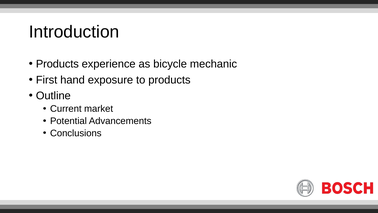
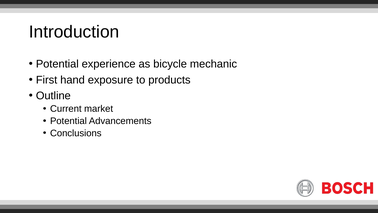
Products at (57, 64): Products -> Potential
